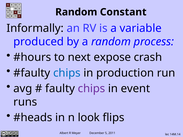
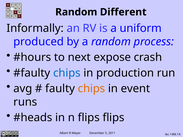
Constant: Constant -> Different
variable: variable -> uniform
chips at (91, 89) colour: purple -> orange
n look: look -> flips
